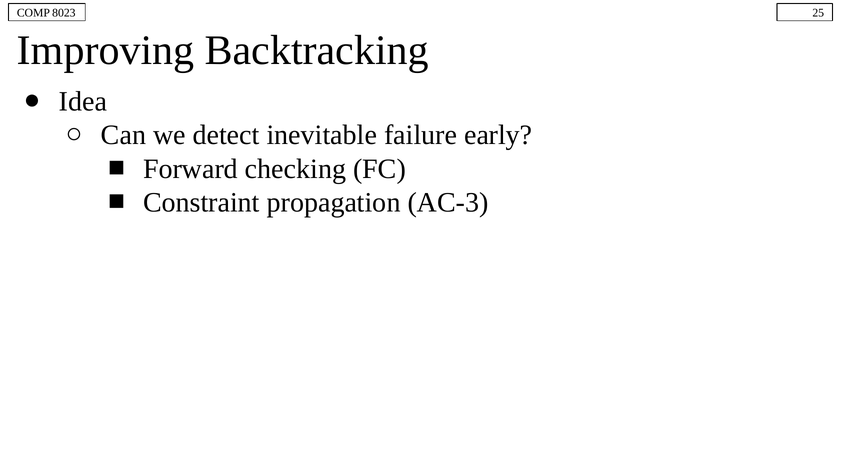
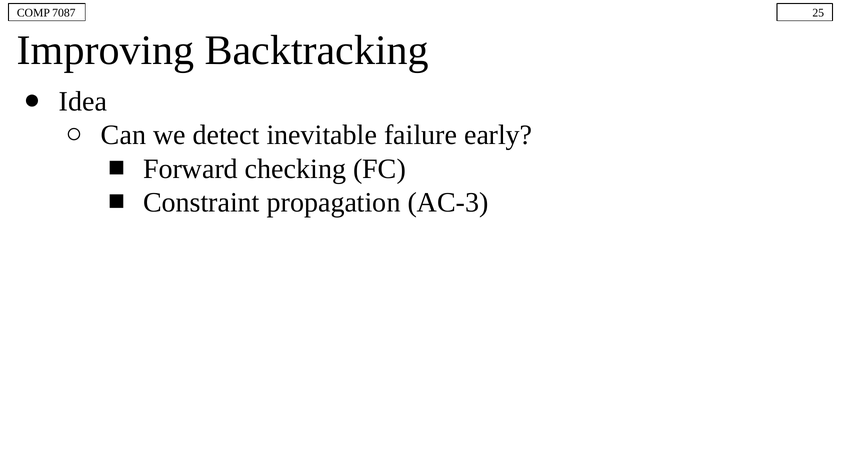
8023: 8023 -> 7087
